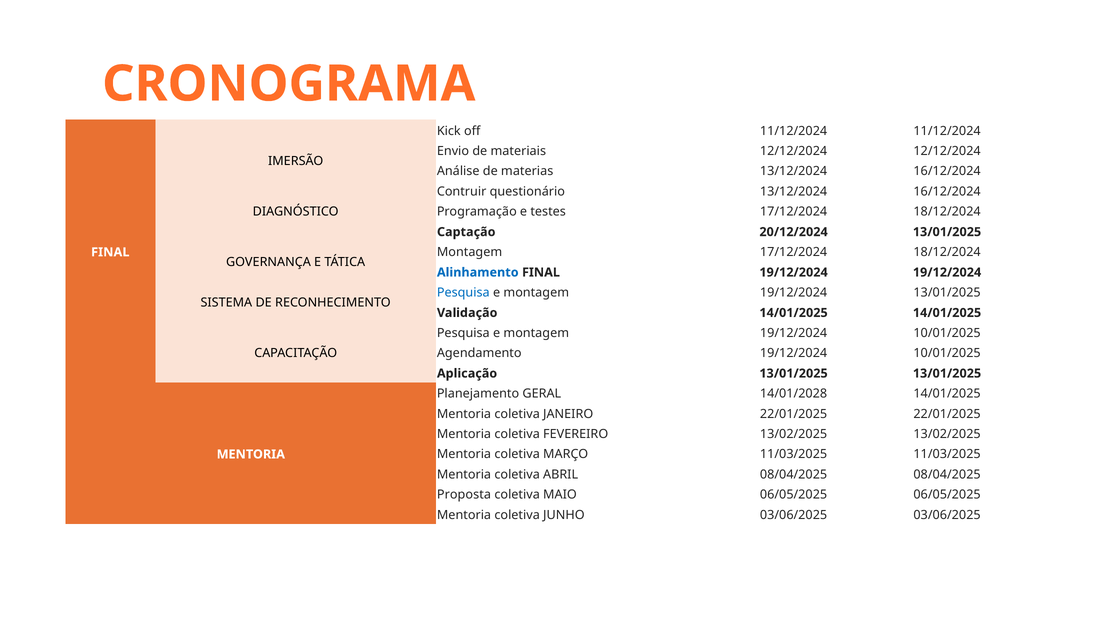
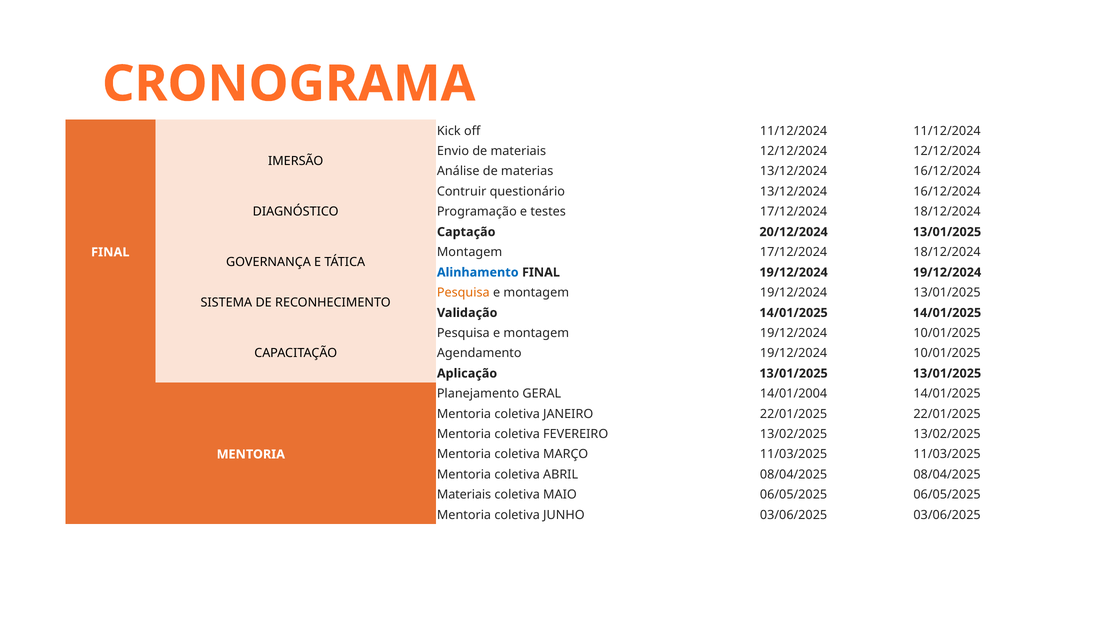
Pesquisa at (463, 293) colour: blue -> orange
14/01/2028: 14/01/2028 -> 14/01/2004
Proposta at (464, 495): Proposta -> Materiais
